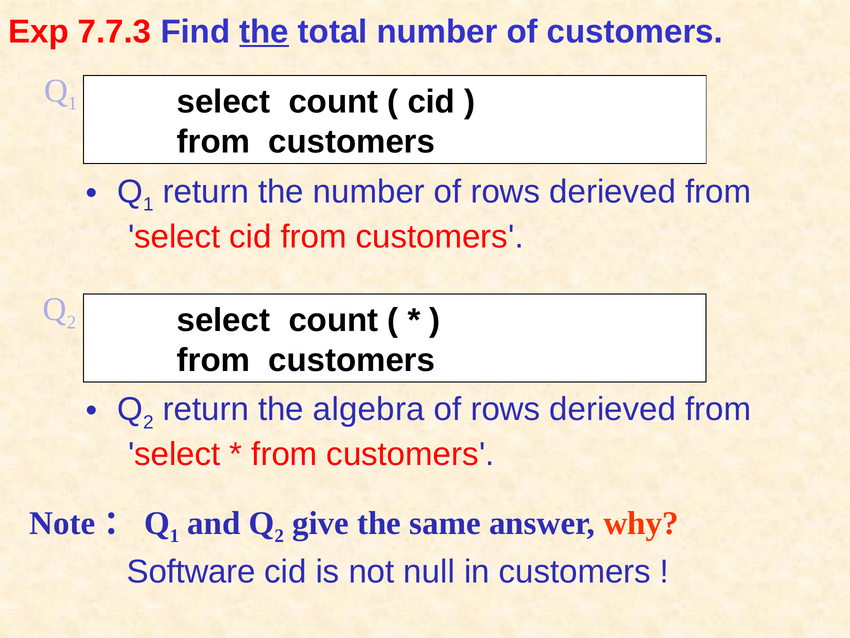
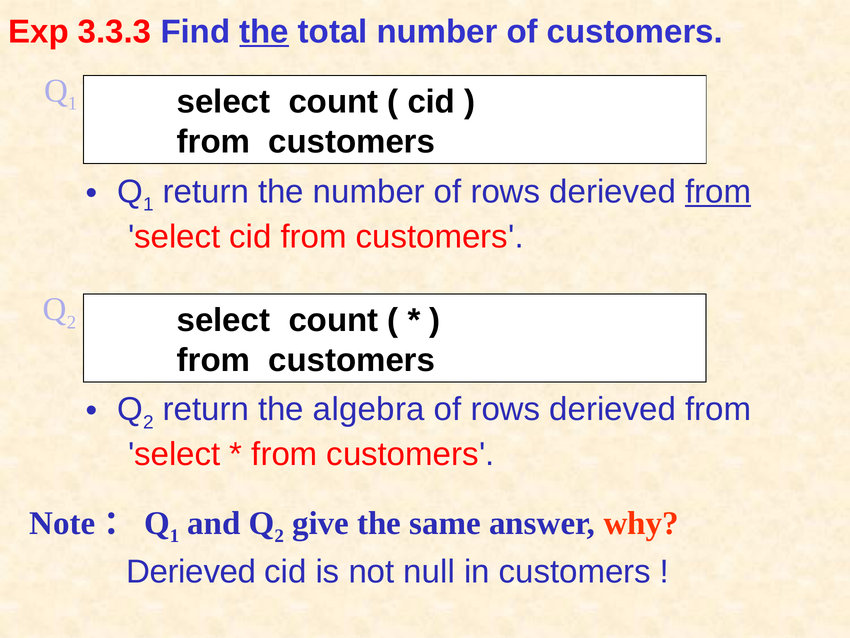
7.7.3: 7.7.3 -> 3.3.3
from at (718, 192) underline: none -> present
Software at (191, 571): Software -> Derieved
